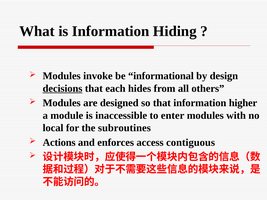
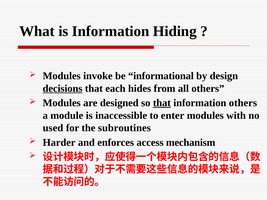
that at (162, 103) underline: none -> present
information higher: higher -> others
local: local -> used
Actions: Actions -> Harder
contiguous: contiguous -> mechanism
